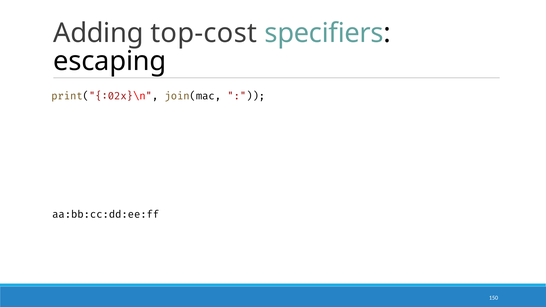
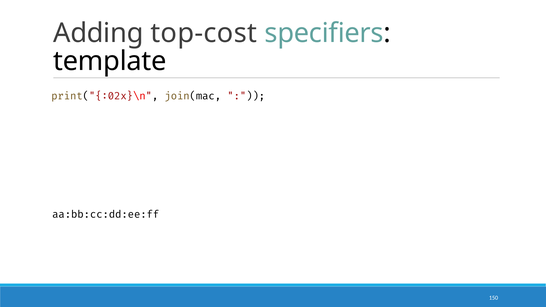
escaping: escaping -> template
